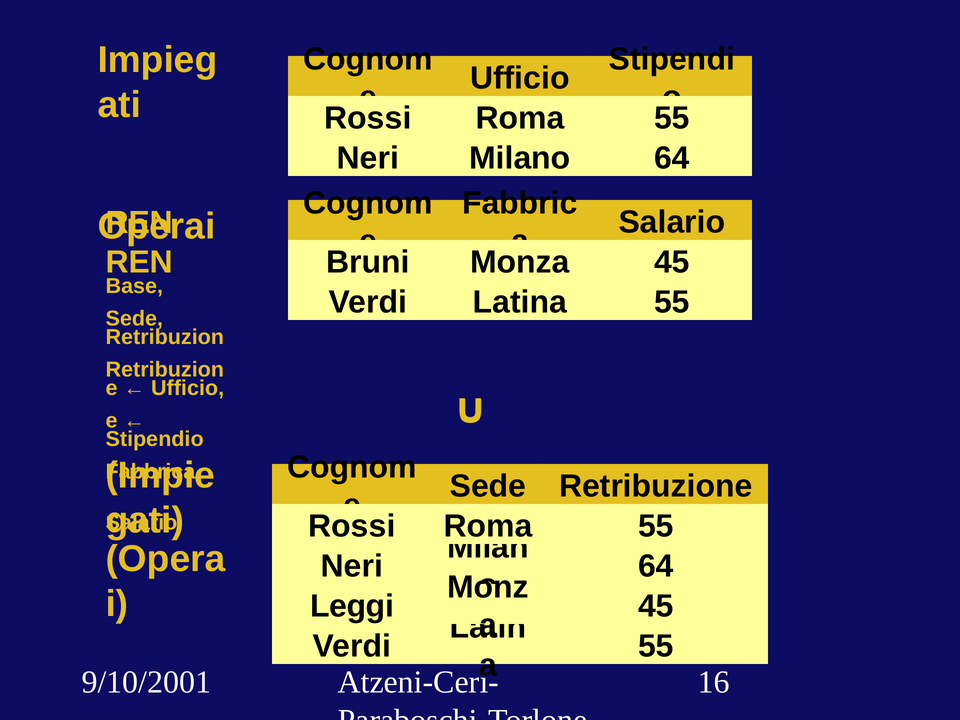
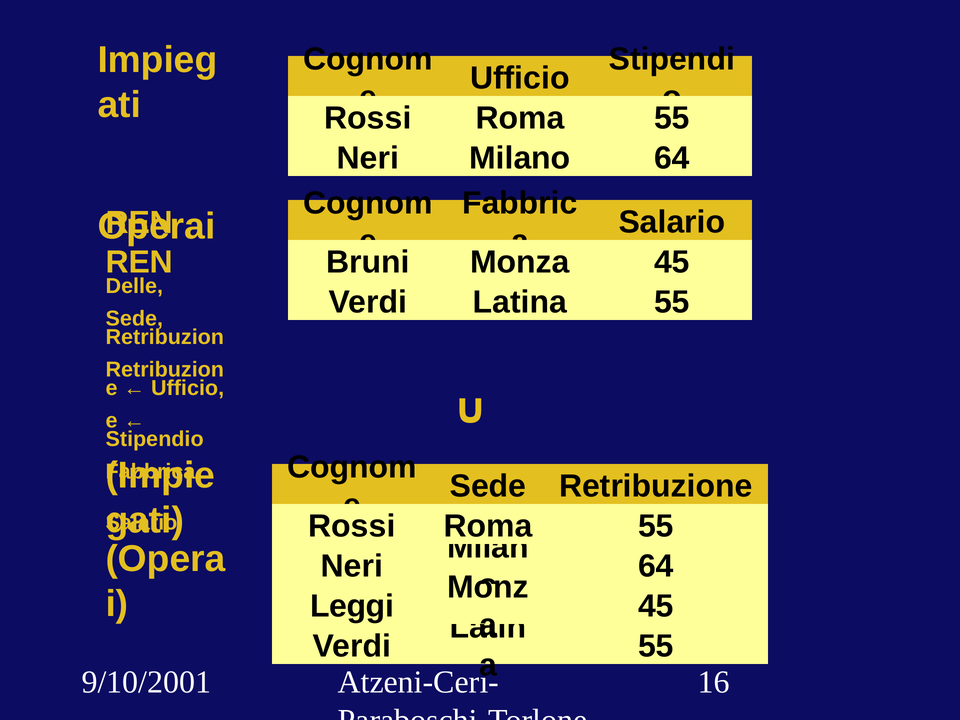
Base: Base -> Delle
